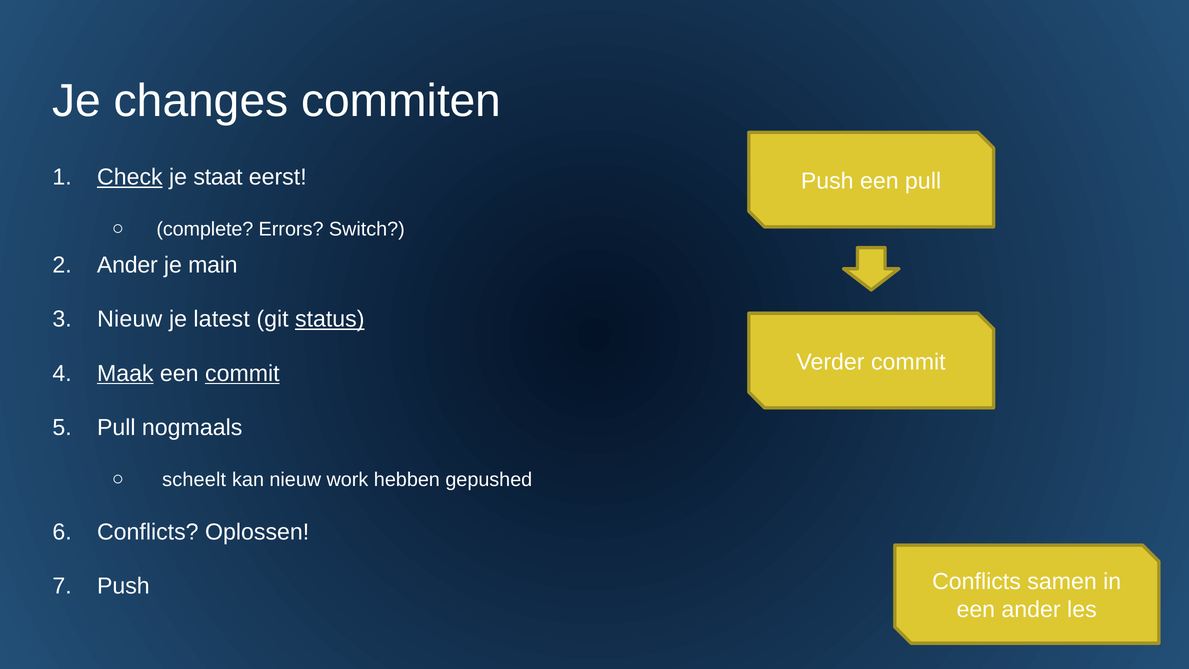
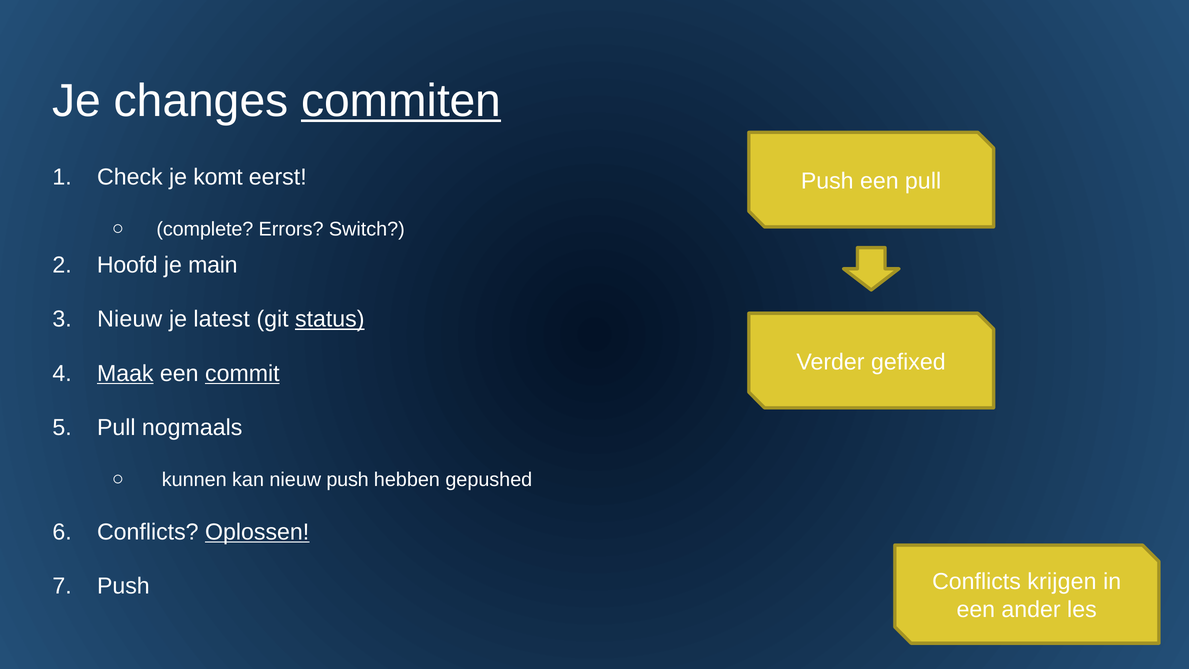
commiten underline: none -> present
Check underline: present -> none
staat: staat -> komt
Ander at (127, 265): Ander -> Hoofd
Verder commit: commit -> gefixed
scheelt: scheelt -> kunnen
nieuw work: work -> push
Oplossen underline: none -> present
samen: samen -> krijgen
